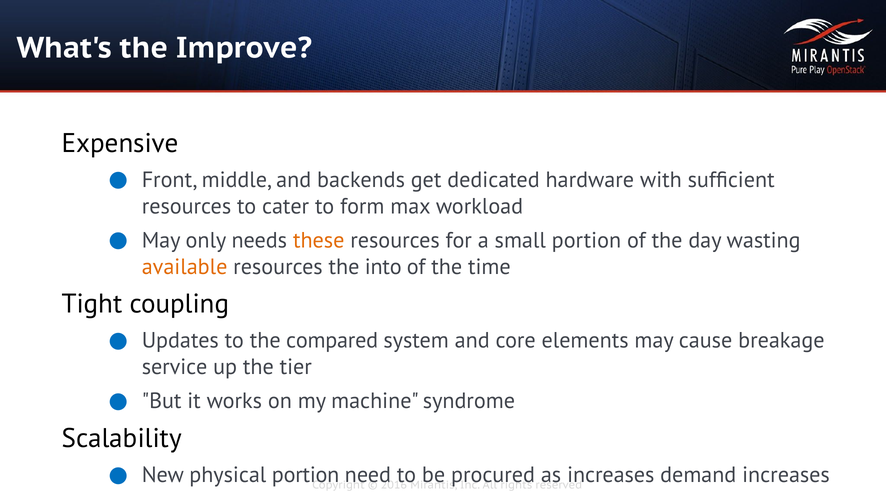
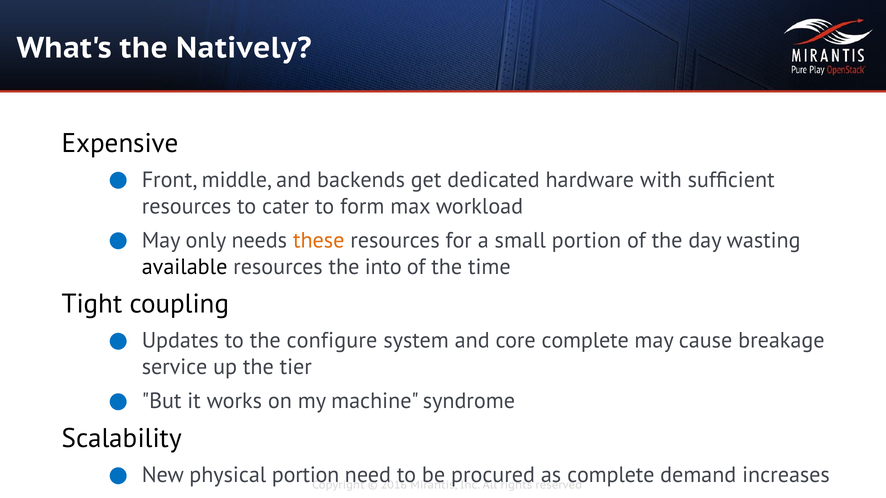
Improve: Improve -> Natively
available colour: orange -> black
compared: compared -> configure
core elements: elements -> complete
as increases: increases -> complete
